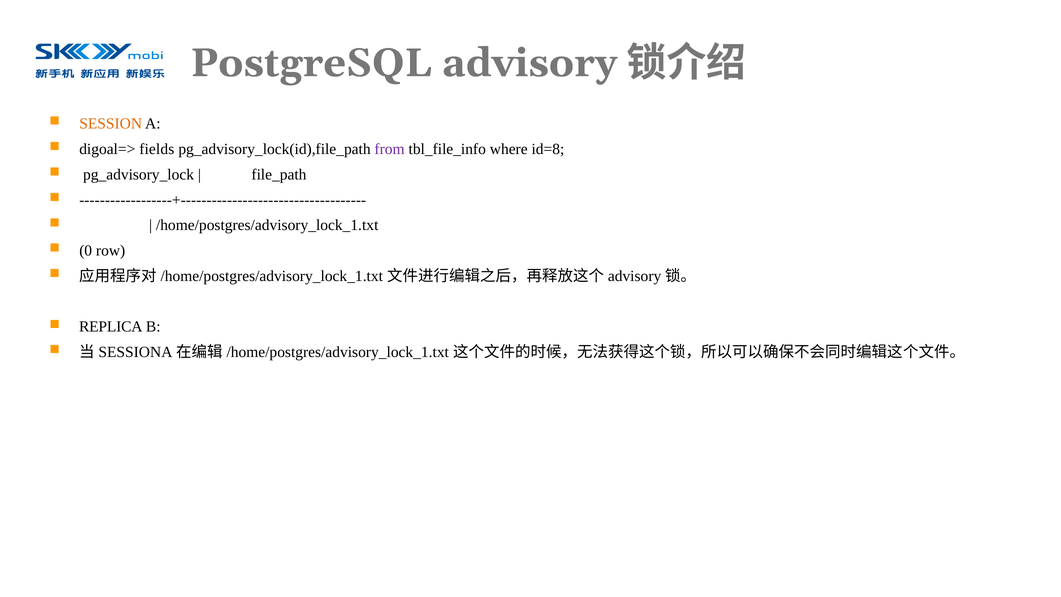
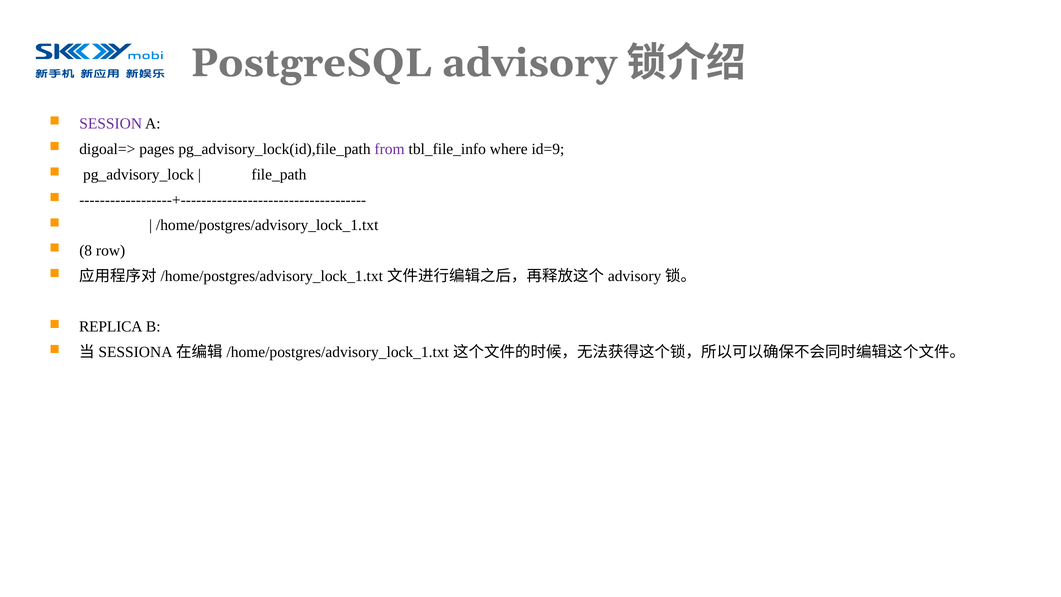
SESSION colour: orange -> purple
fields: fields -> pages
id=8: id=8 -> id=9
0: 0 -> 8
